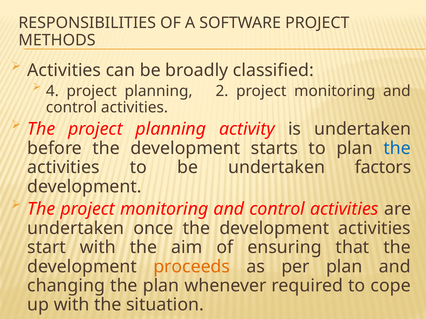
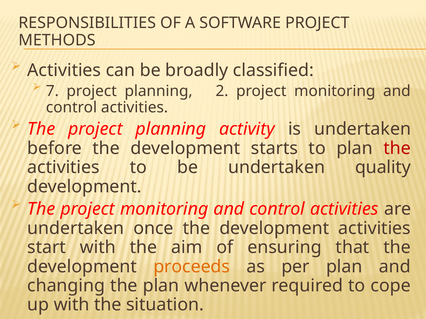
4: 4 -> 7
the at (397, 148) colour: blue -> red
factors: factors -> quality
